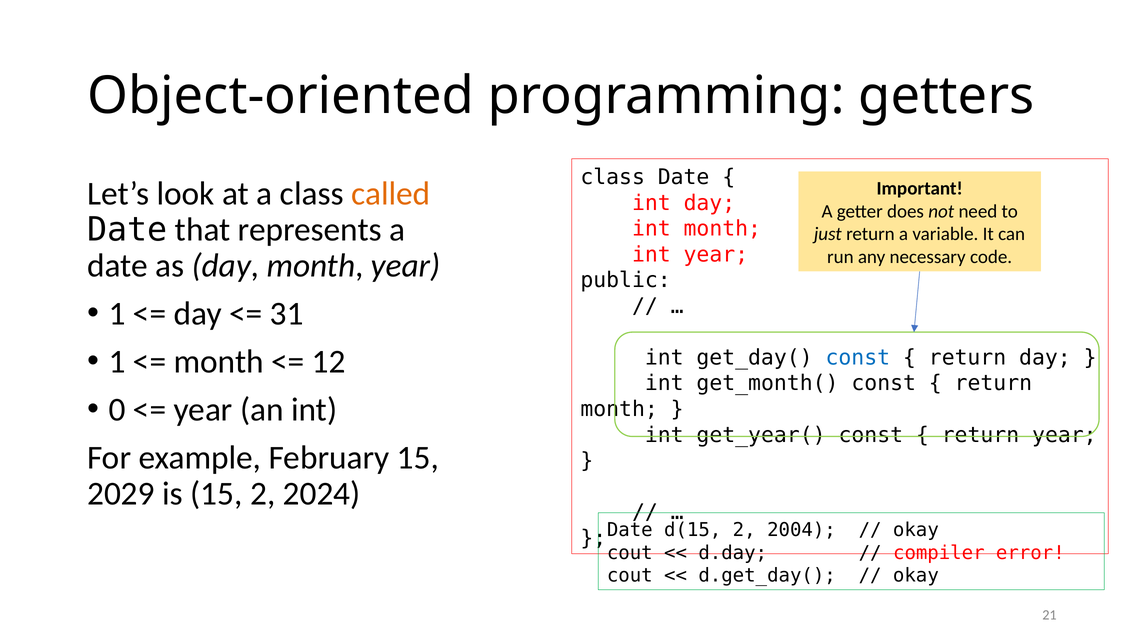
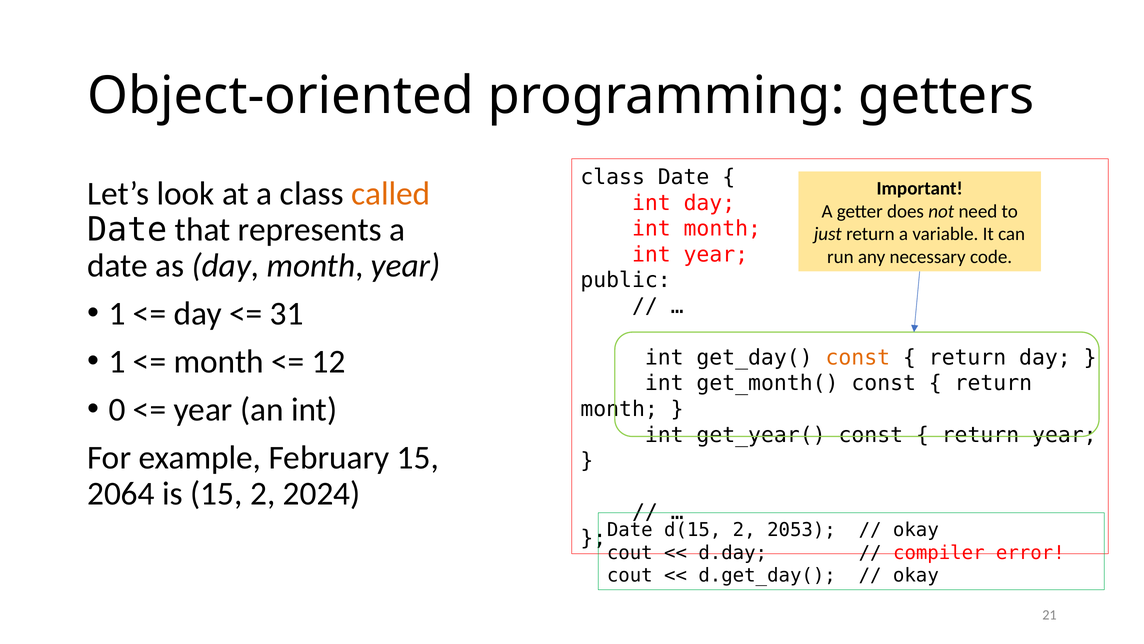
const at (858, 357) colour: blue -> orange
2029: 2029 -> 2064
2004: 2004 -> 2053
